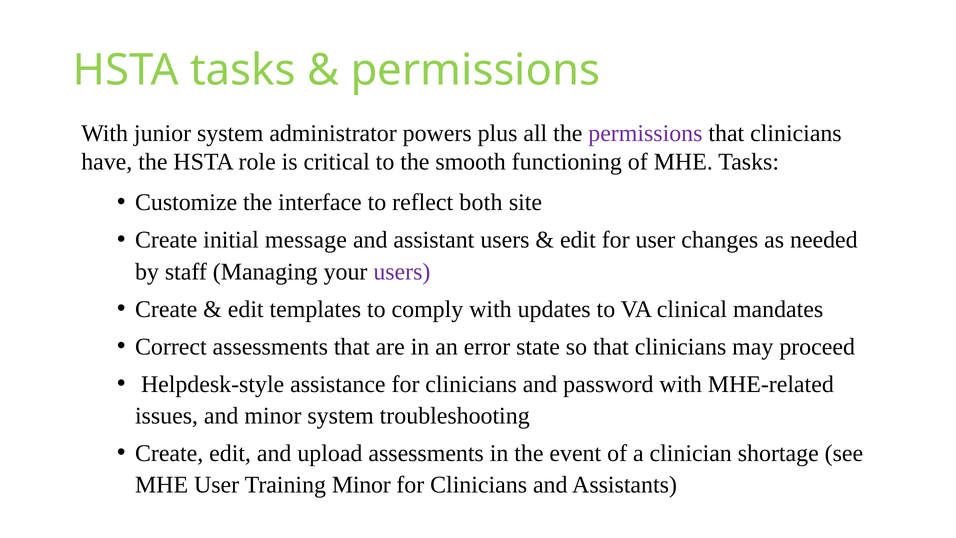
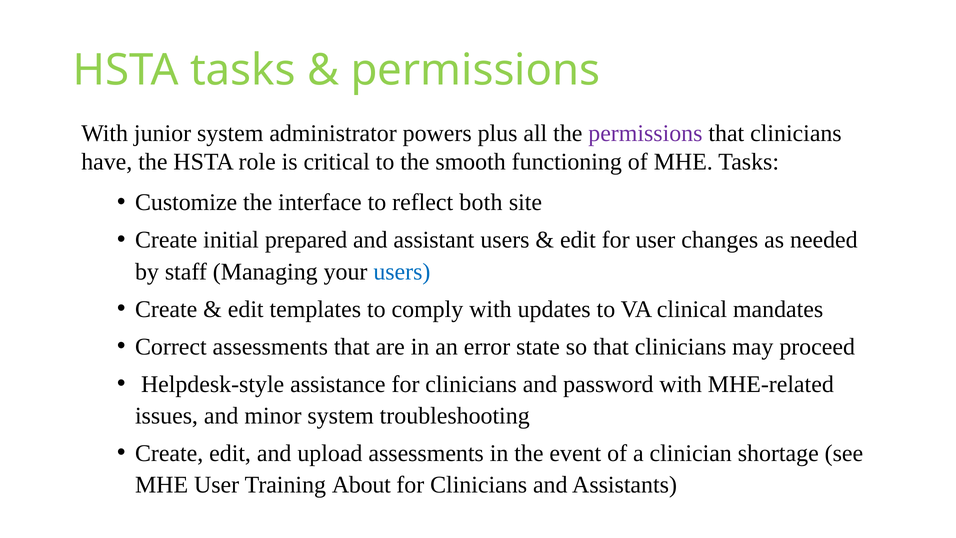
message: message -> prepared
users at (402, 271) colour: purple -> blue
Training Minor: Minor -> About
